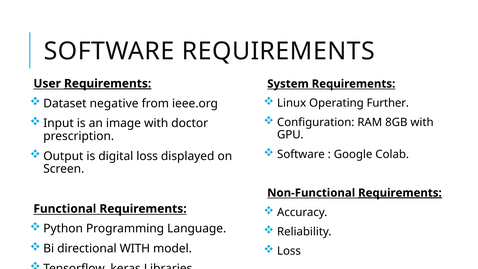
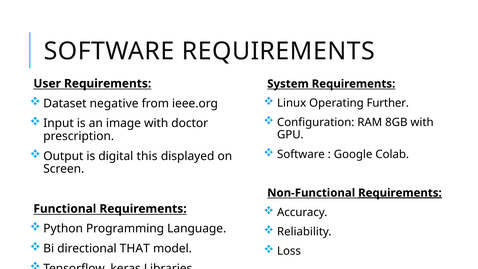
Requirements at (108, 84) underline: present -> none
digital loss: loss -> this
directional WITH: WITH -> THAT
